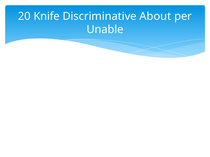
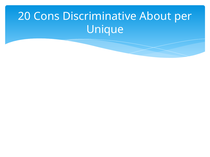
Knife: Knife -> Cons
Unable: Unable -> Unique
